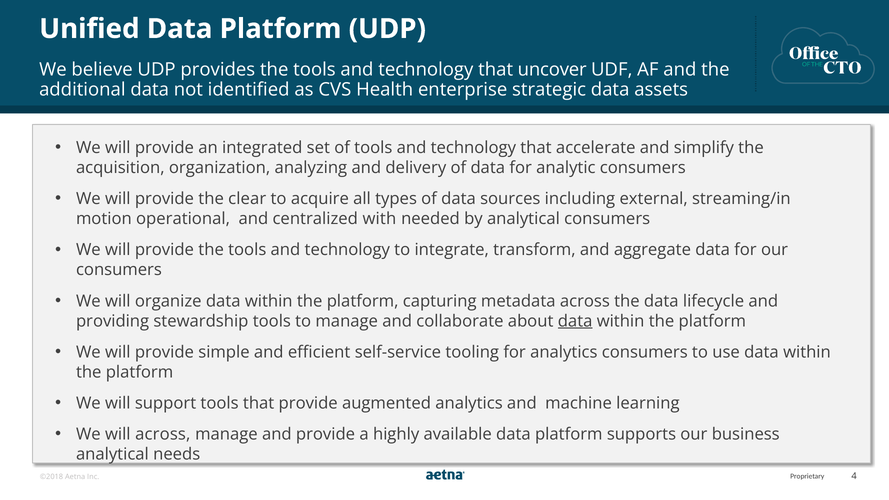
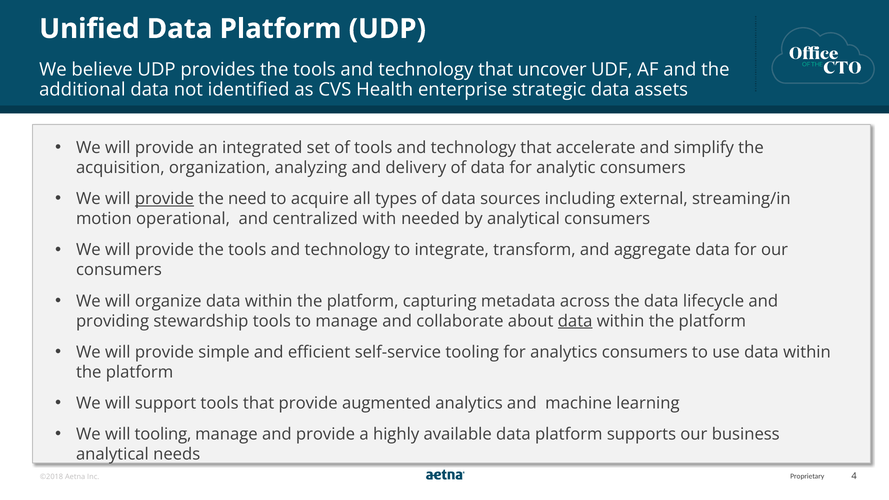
provide at (164, 199) underline: none -> present
clear: clear -> need
will across: across -> tooling
